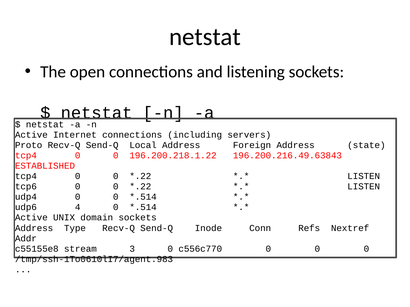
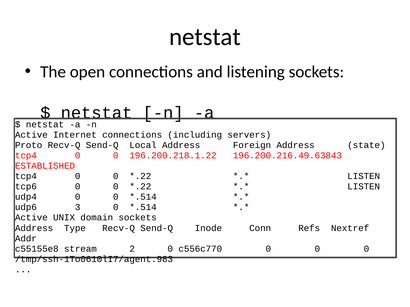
4: 4 -> 3
3: 3 -> 2
